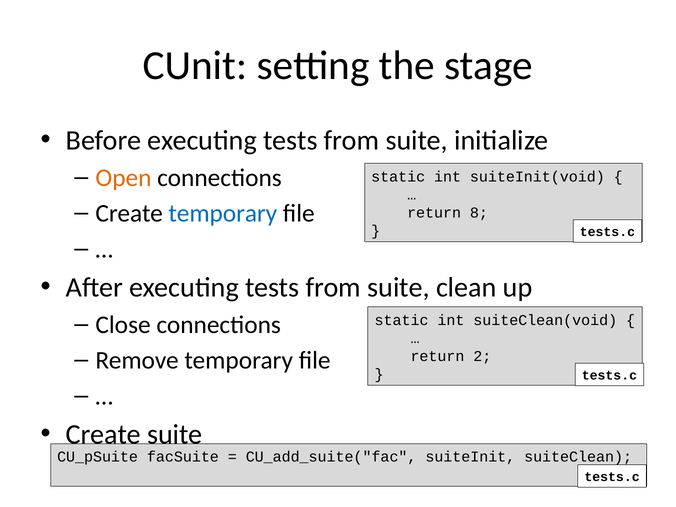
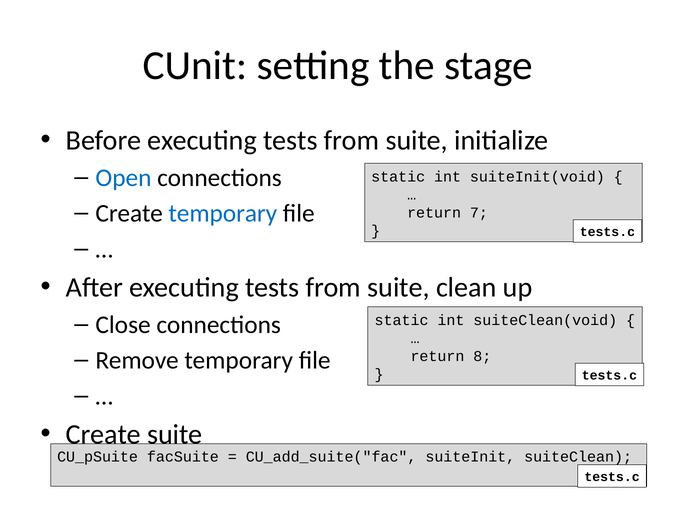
Open colour: orange -> blue
8: 8 -> 7
2: 2 -> 8
